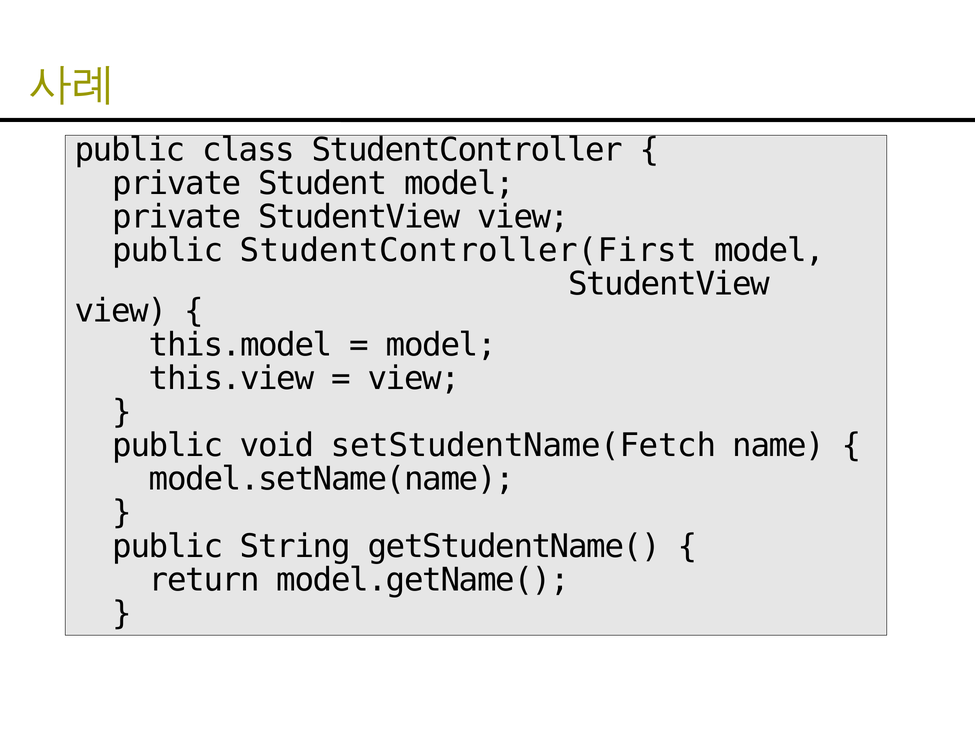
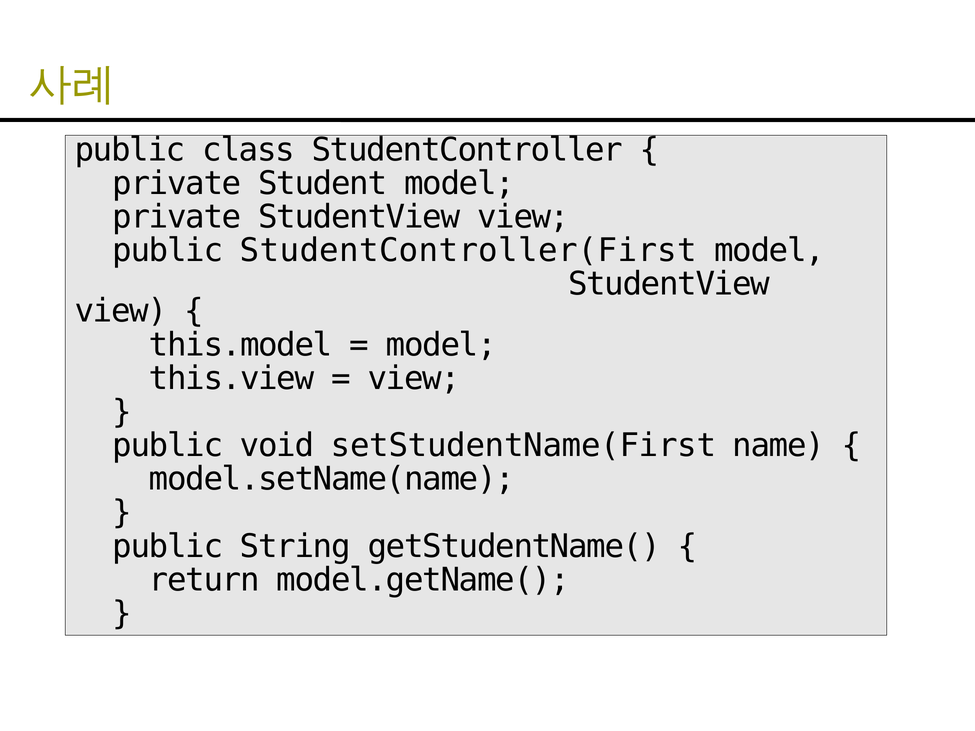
setStudentName(Fetch: setStudentName(Fetch -> setStudentName(First
